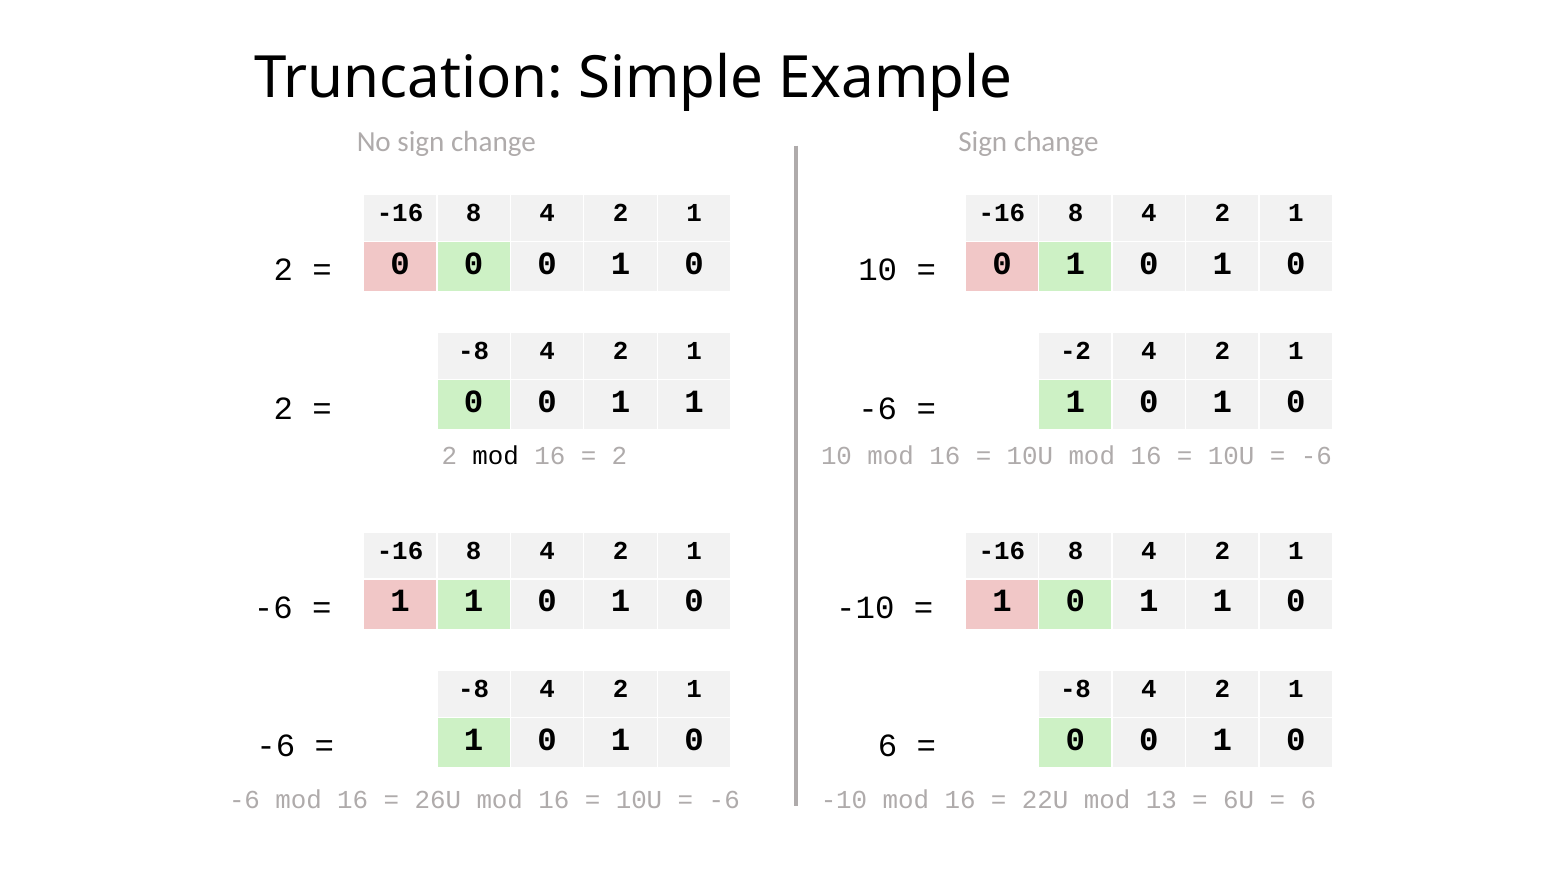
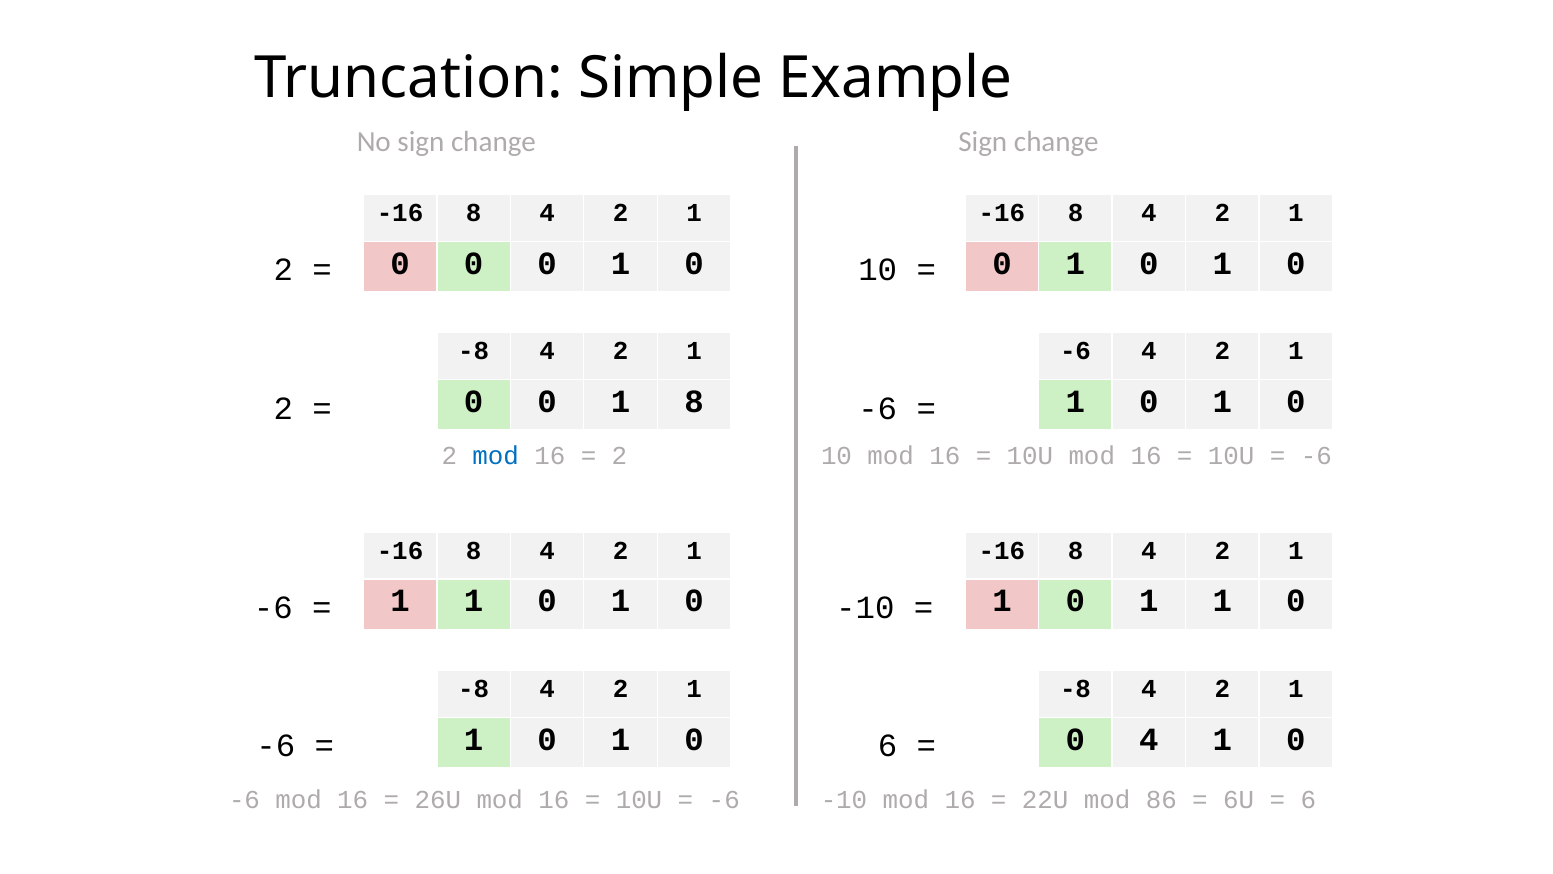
-2 at (1075, 351): -2 -> -6
0 0 1 1: 1 -> 8
mod at (496, 456) colour: black -> blue
0 at (1149, 739): 0 -> 4
13: 13 -> 86
